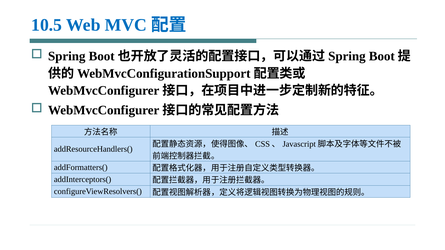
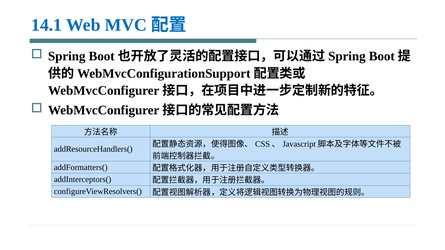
10.5: 10.5 -> 14.1
